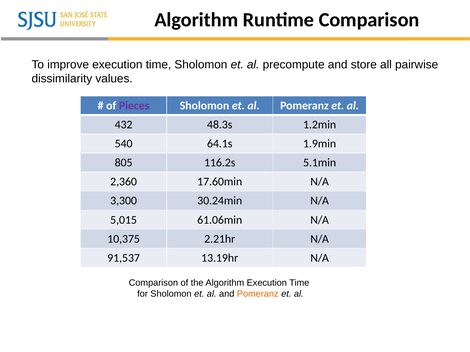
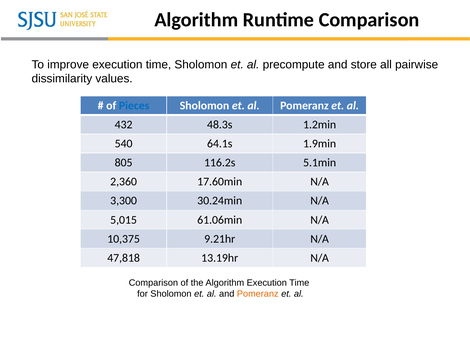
Pieces colour: purple -> blue
2.21hr: 2.21hr -> 9.21hr
91,537: 91,537 -> 47,818
